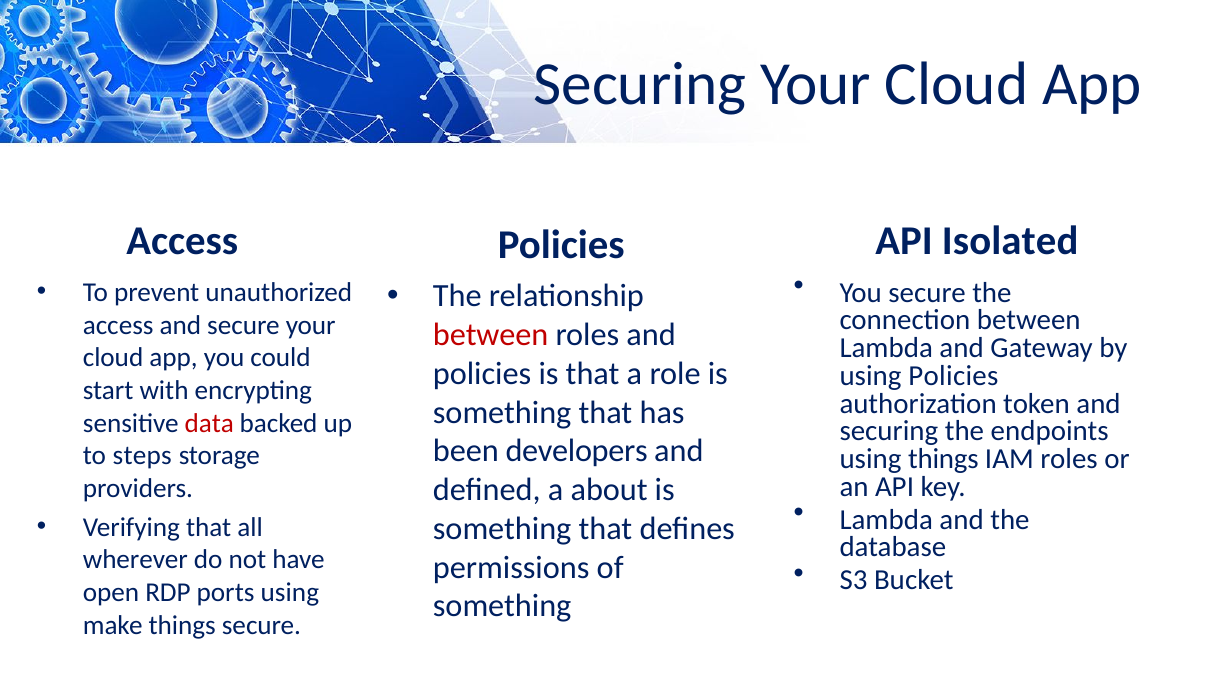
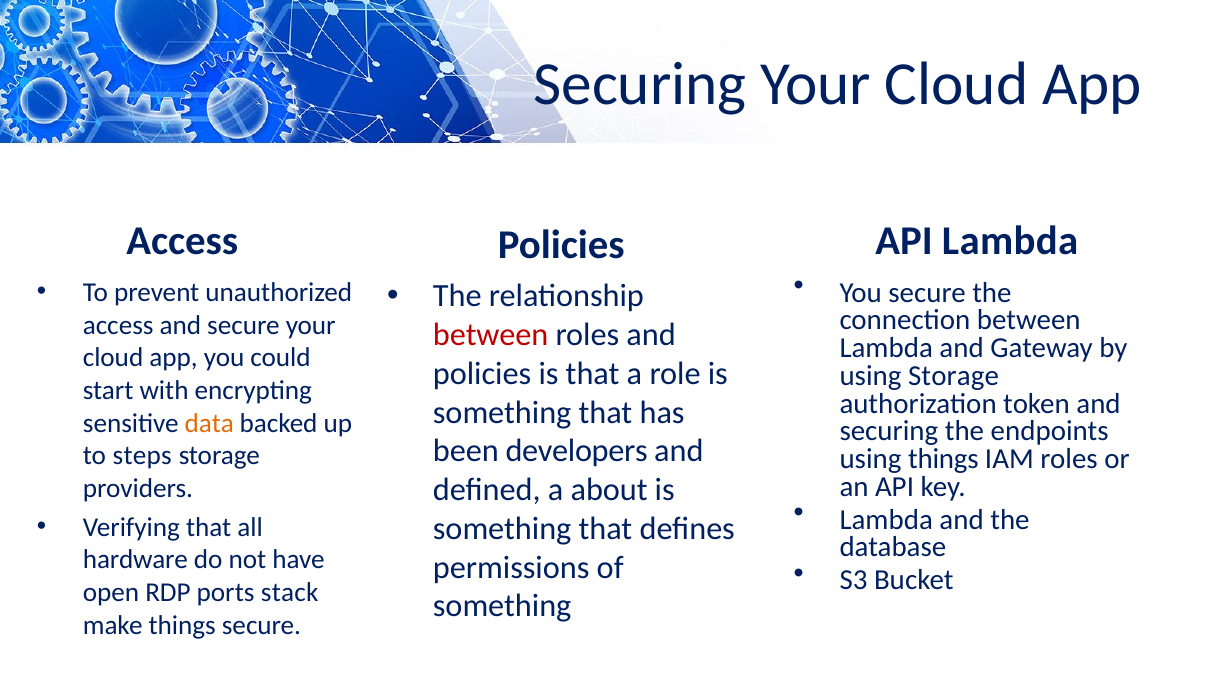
API Isolated: Isolated -> Lambda
using Policies: Policies -> Storage
data colour: red -> orange
wherever: wherever -> hardware
ports using: using -> stack
